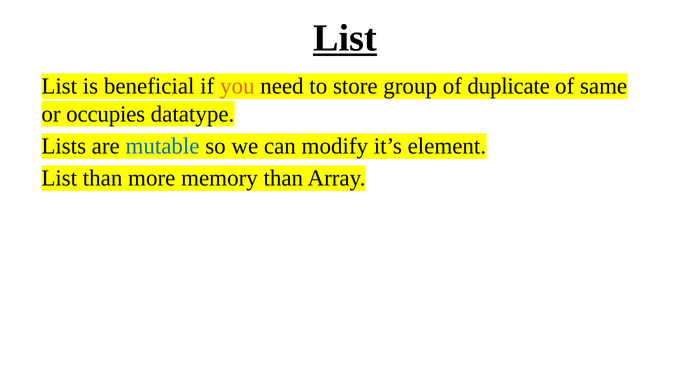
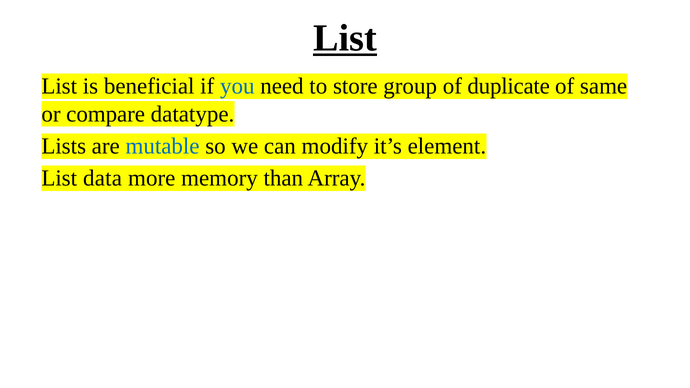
you colour: orange -> blue
occupies: occupies -> compare
List than: than -> data
